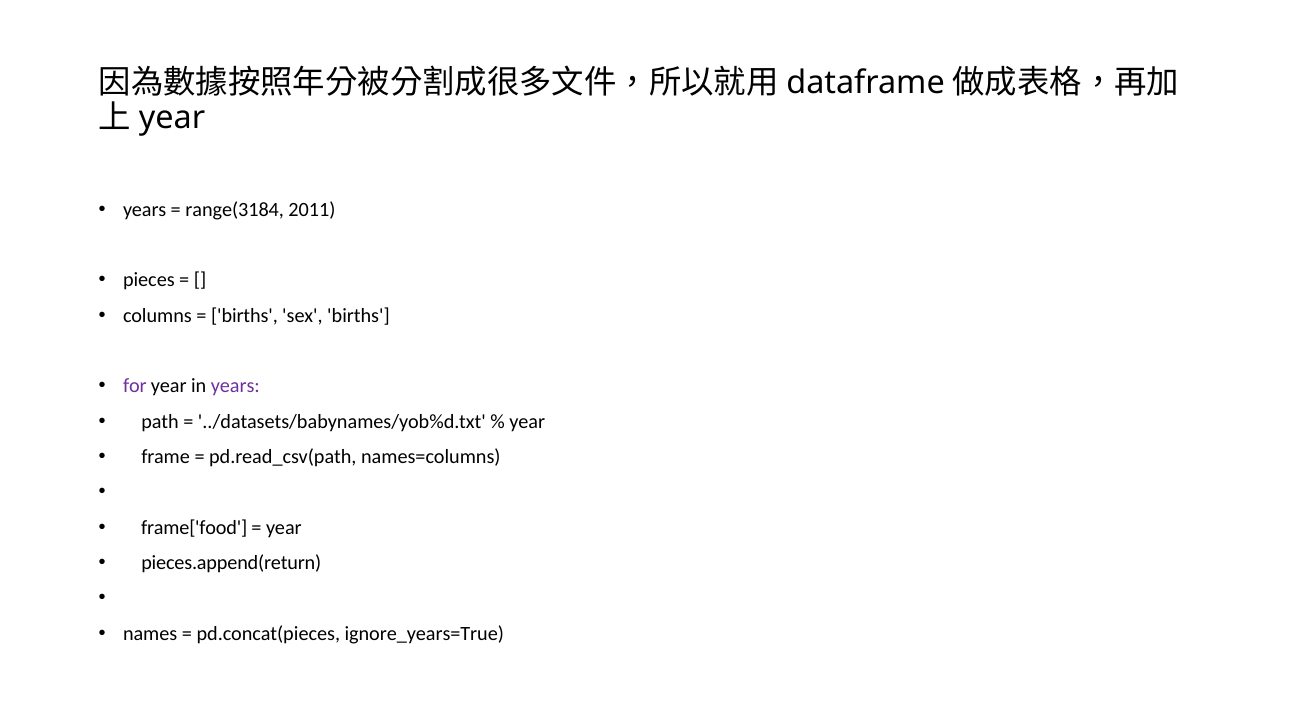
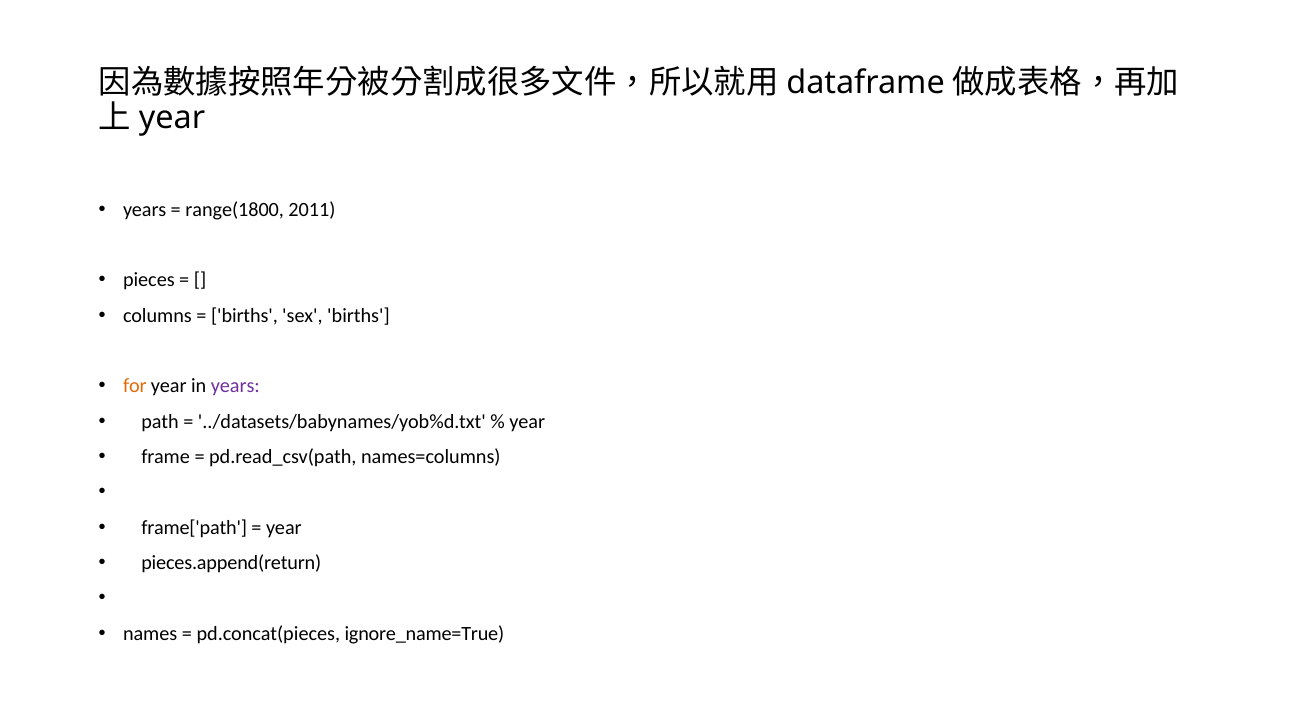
range(3184: range(3184 -> range(1800
for colour: purple -> orange
frame['food: frame['food -> frame['path
ignore_years=True: ignore_years=True -> ignore_name=True
